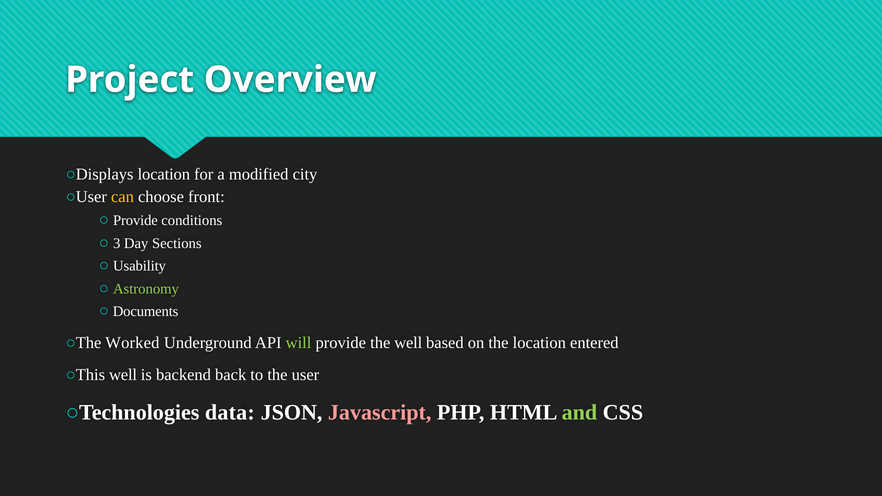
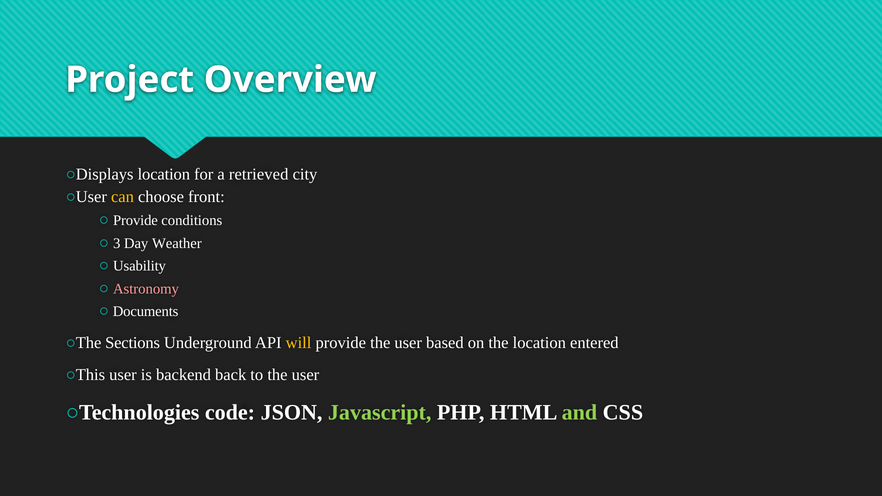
modified: modified -> retrieved
Sections: Sections -> Weather
Astronomy colour: light green -> pink
Worked: Worked -> Sections
will colour: light green -> yellow
provide the well: well -> user
○This well: well -> user
data: data -> code
Javascript colour: pink -> light green
